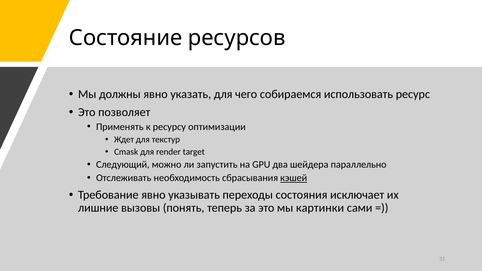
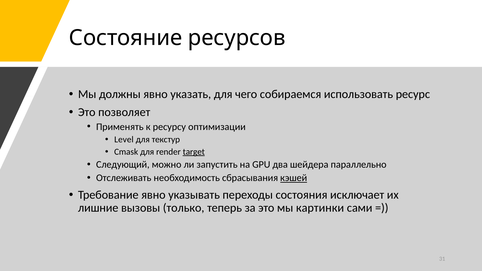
Ждет: Ждет -> Level
target underline: none -> present
понять: понять -> только
